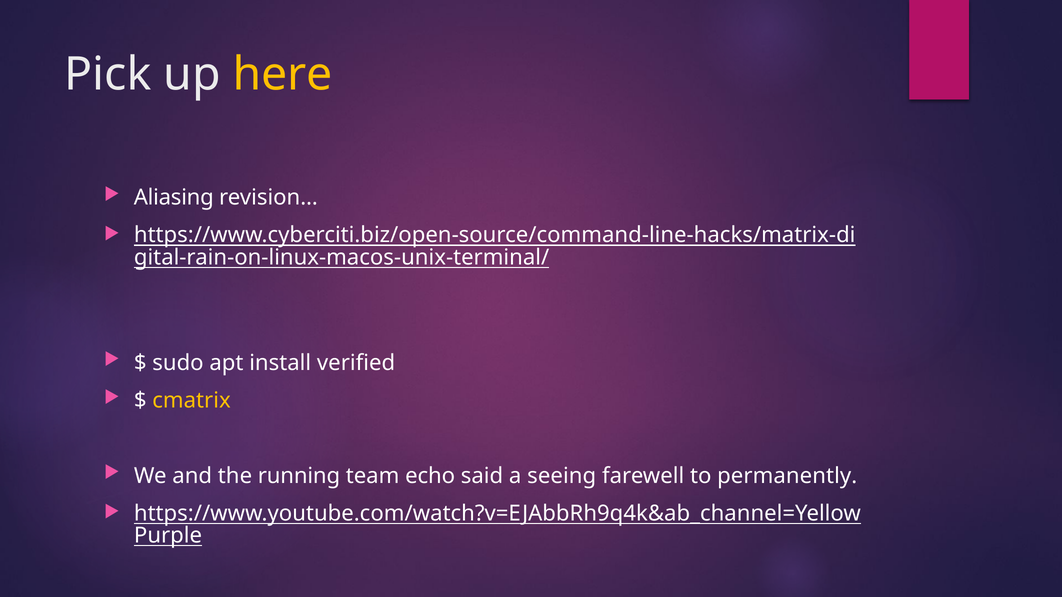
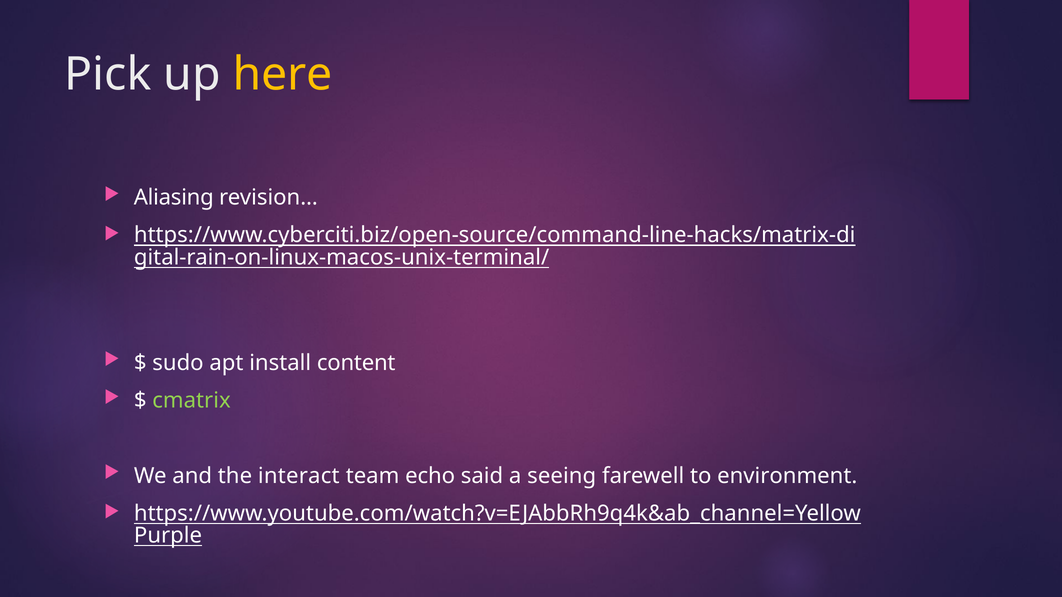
verified: verified -> content
cmatrix colour: yellow -> light green
running: running -> interact
permanently: permanently -> environment
